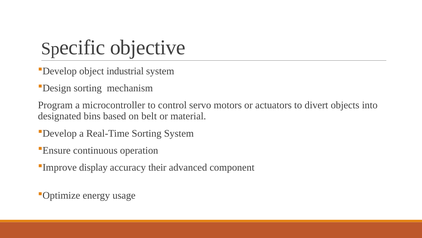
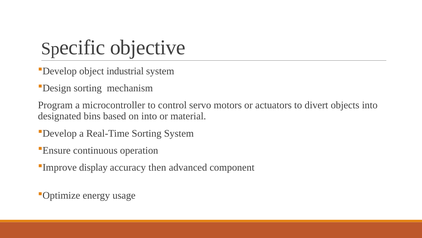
on belt: belt -> into
their: their -> then
